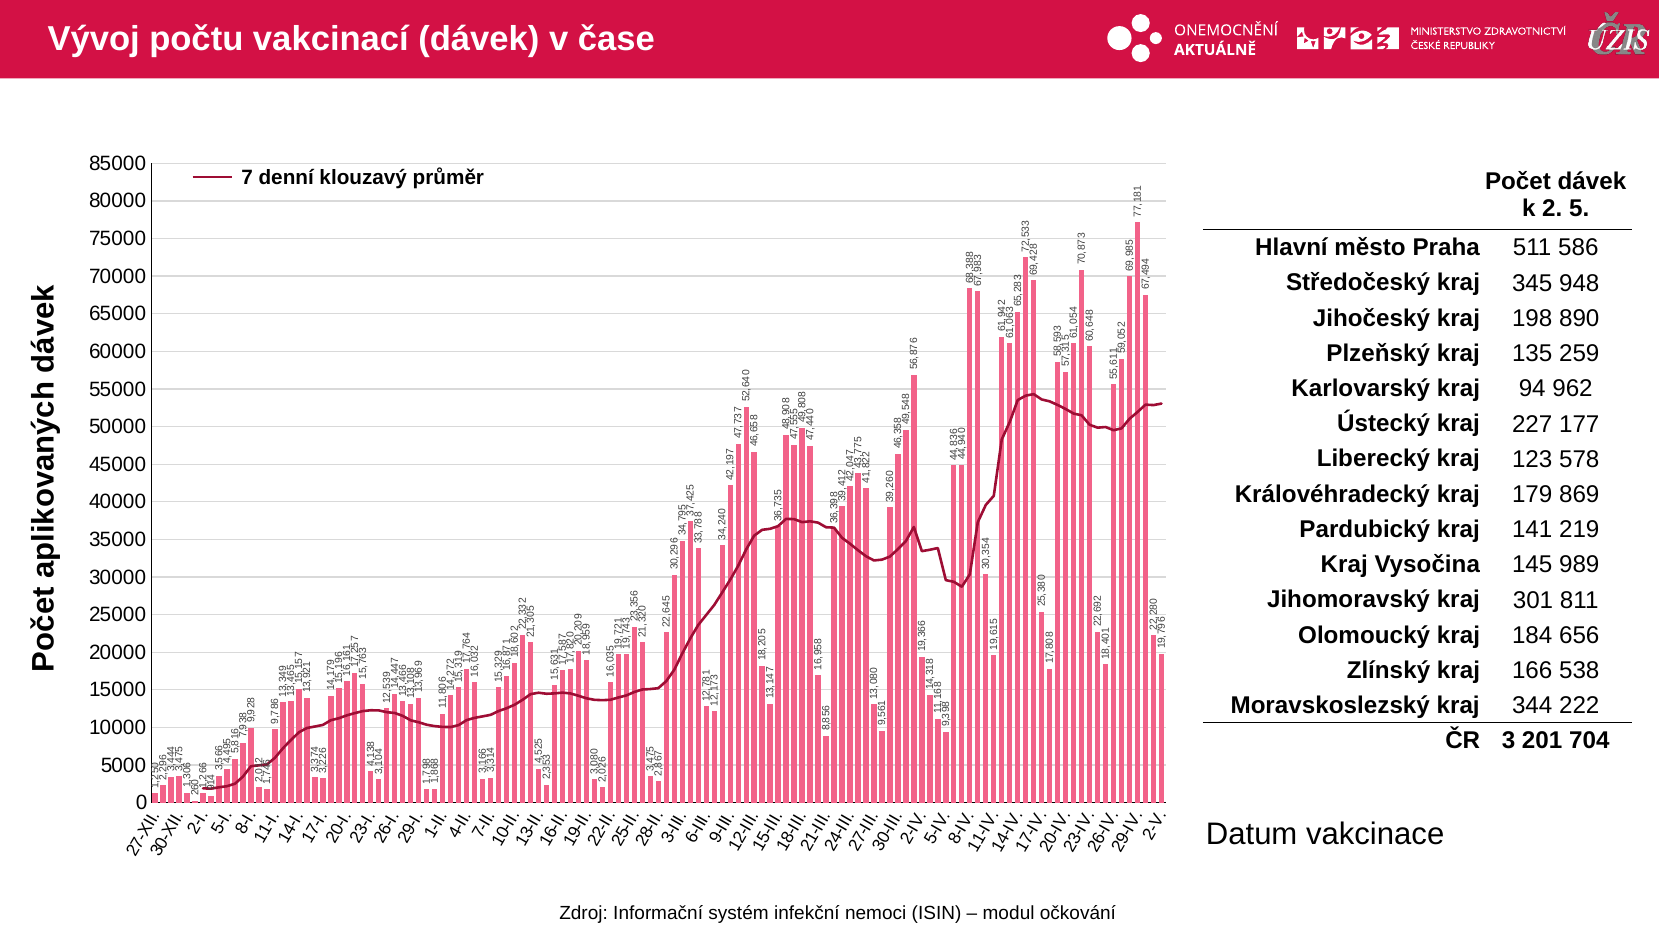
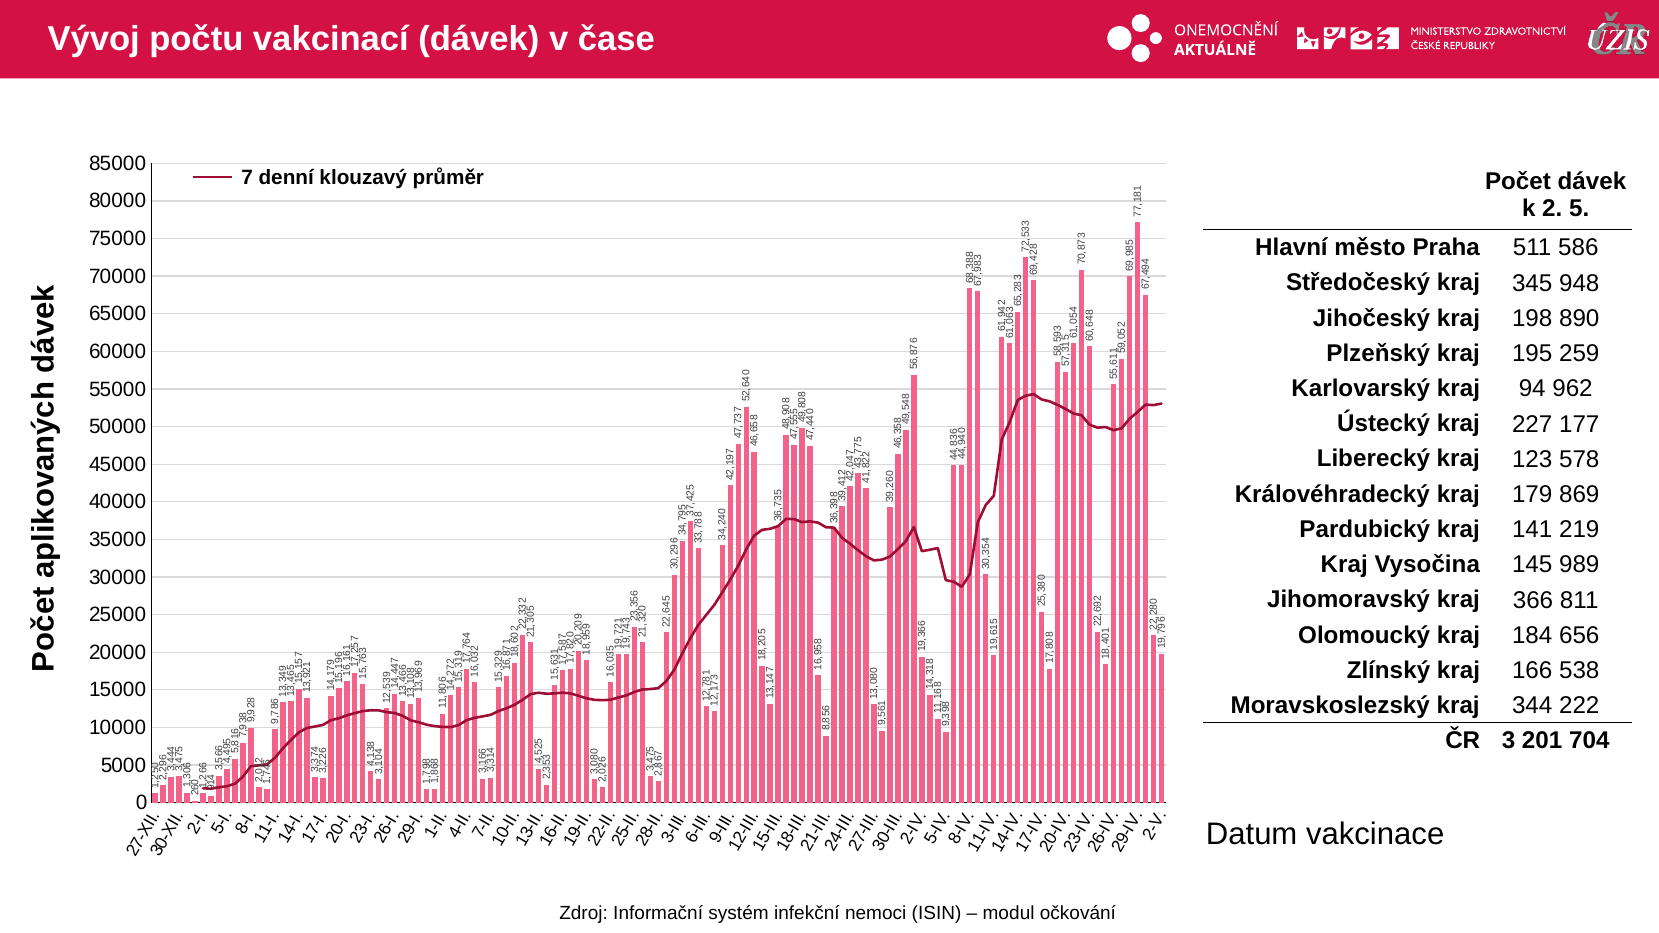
135: 135 -> 195
301: 301 -> 366
